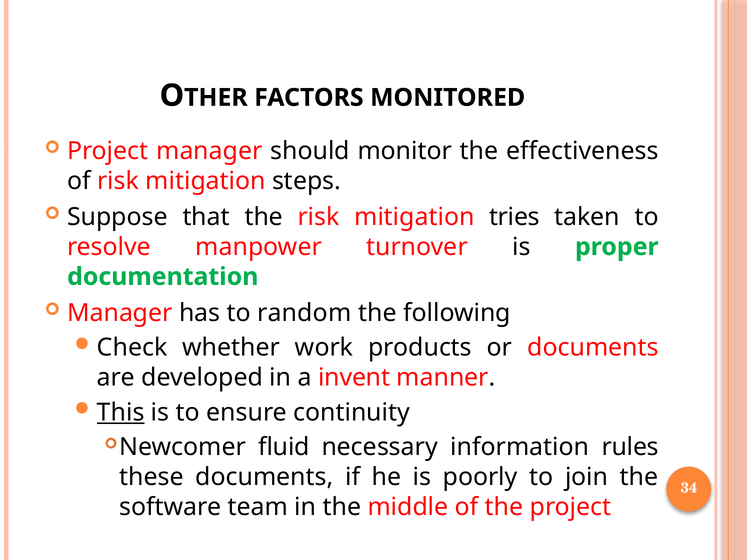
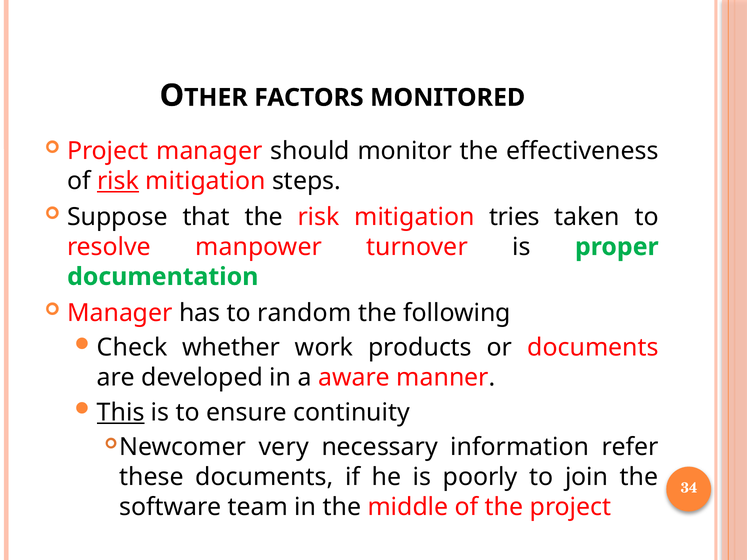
risk at (118, 181) underline: none -> present
invent: invent -> aware
fluid: fluid -> very
rules: rules -> refer
